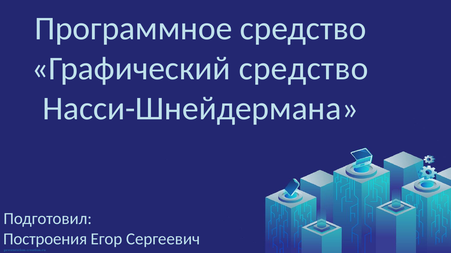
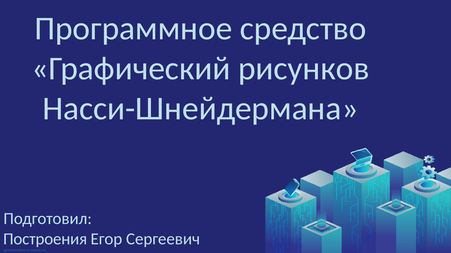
Графический средство: средство -> рисунков
